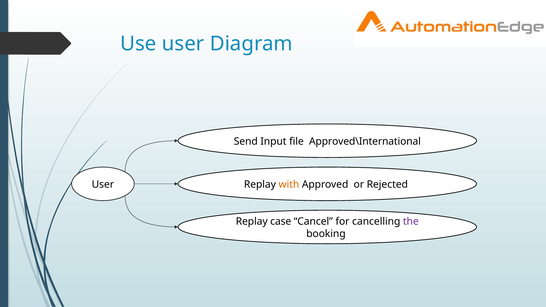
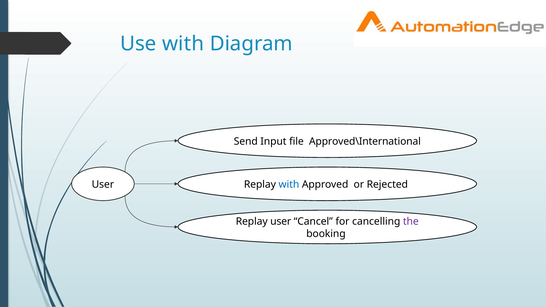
Use user: user -> with
with at (289, 185) colour: orange -> blue
Replay case: case -> user
